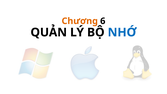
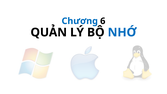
Chương colour: orange -> blue
